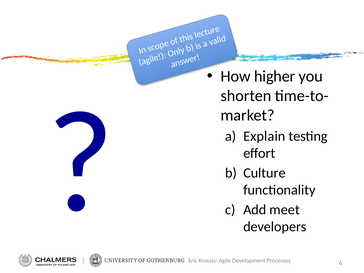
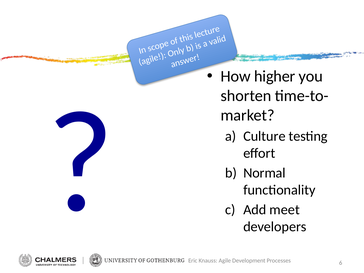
Explain: Explain -> Culture
Culture: Culture -> Normal
